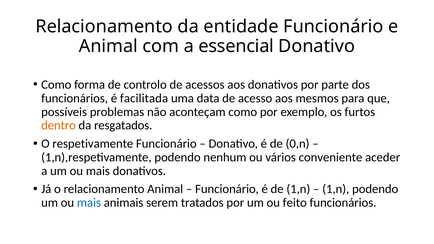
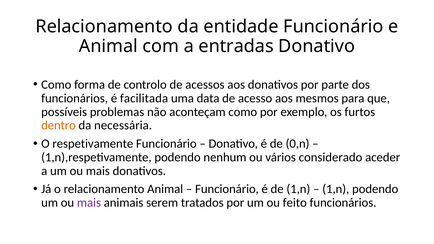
essencial: essencial -> entradas
resgatados: resgatados -> necessária
conveniente: conveniente -> considerado
mais at (89, 203) colour: blue -> purple
